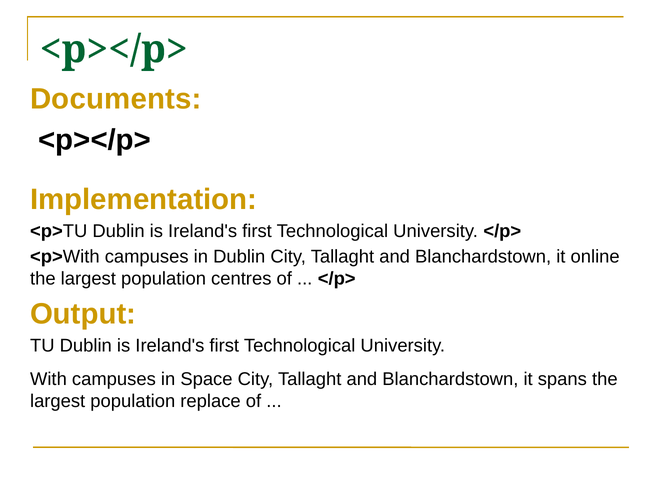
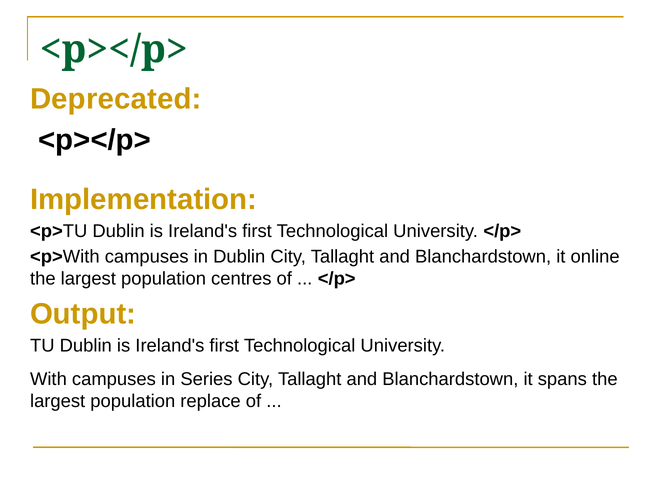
Documents: Documents -> Deprecated
Space: Space -> Series
